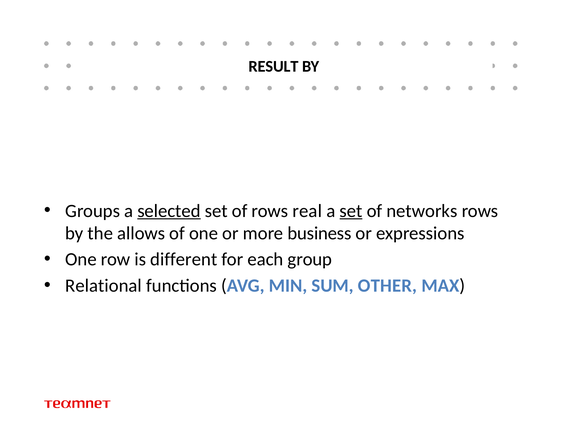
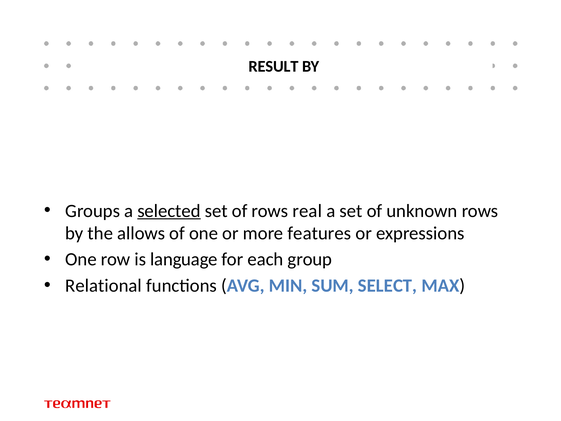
set at (351, 211) underline: present -> none
networks: networks -> unknown
business: business -> features
different: different -> language
OTHER: OTHER -> SELECT
